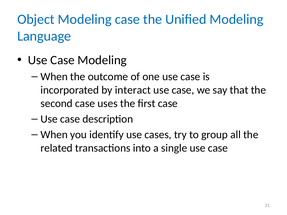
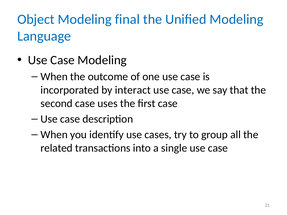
Modeling case: case -> final
